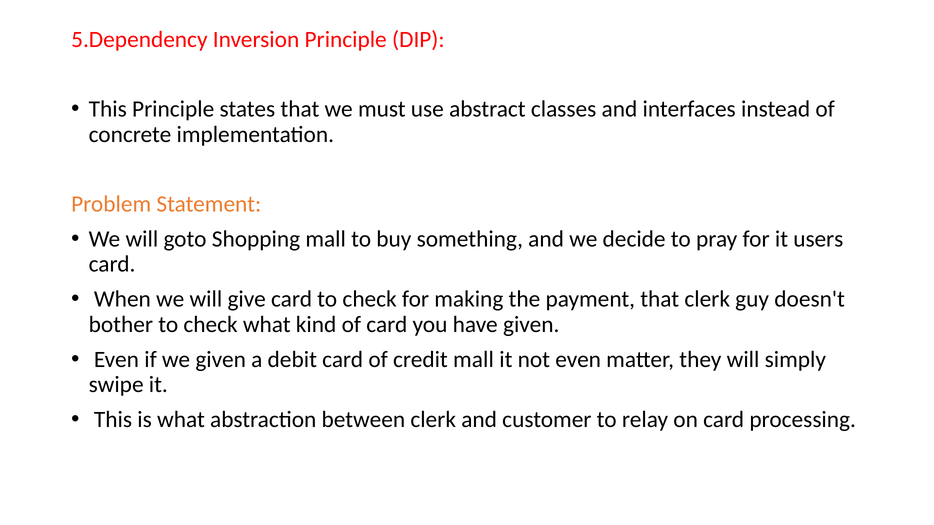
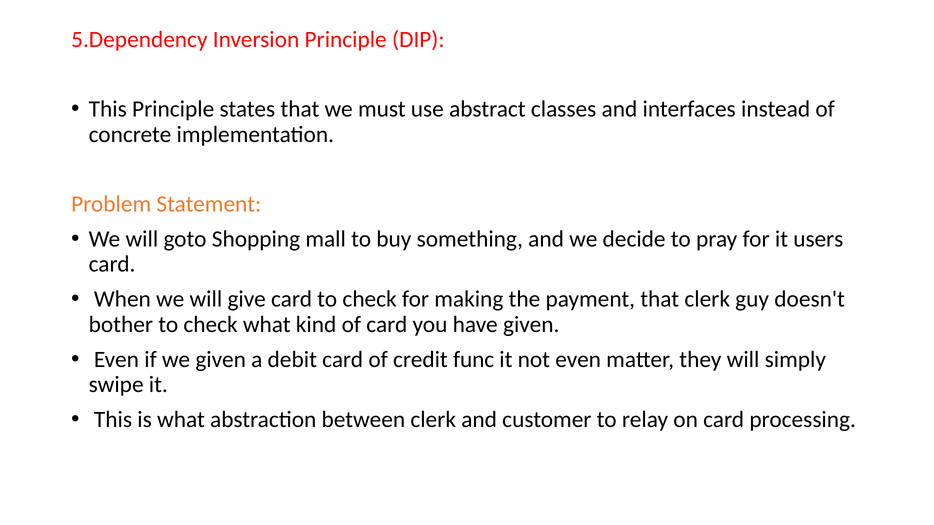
credit mall: mall -> func
